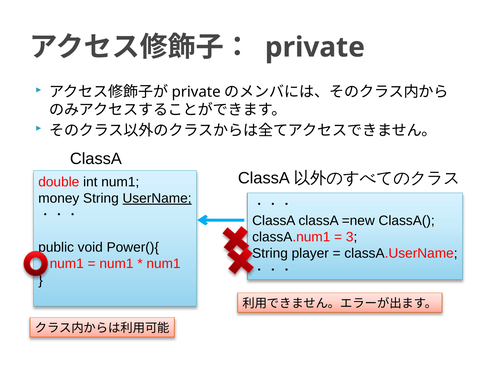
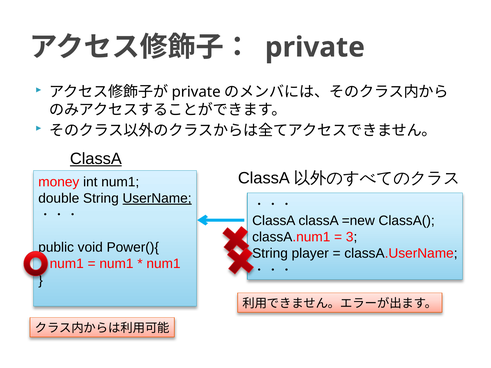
ClassA at (96, 159) underline: none -> present
double: double -> money
money: money -> double
